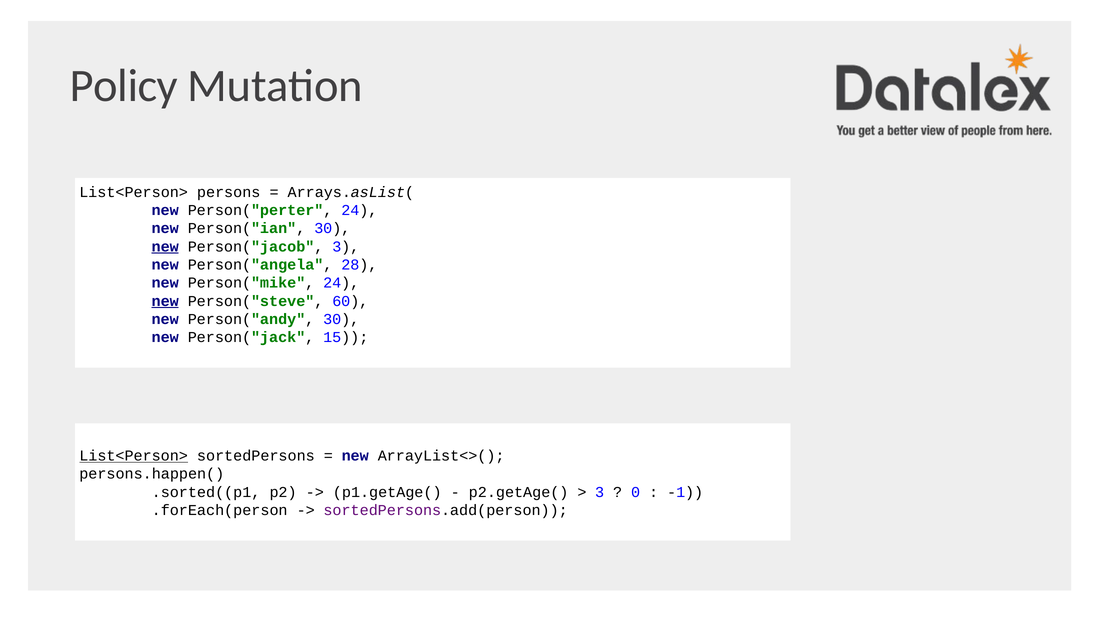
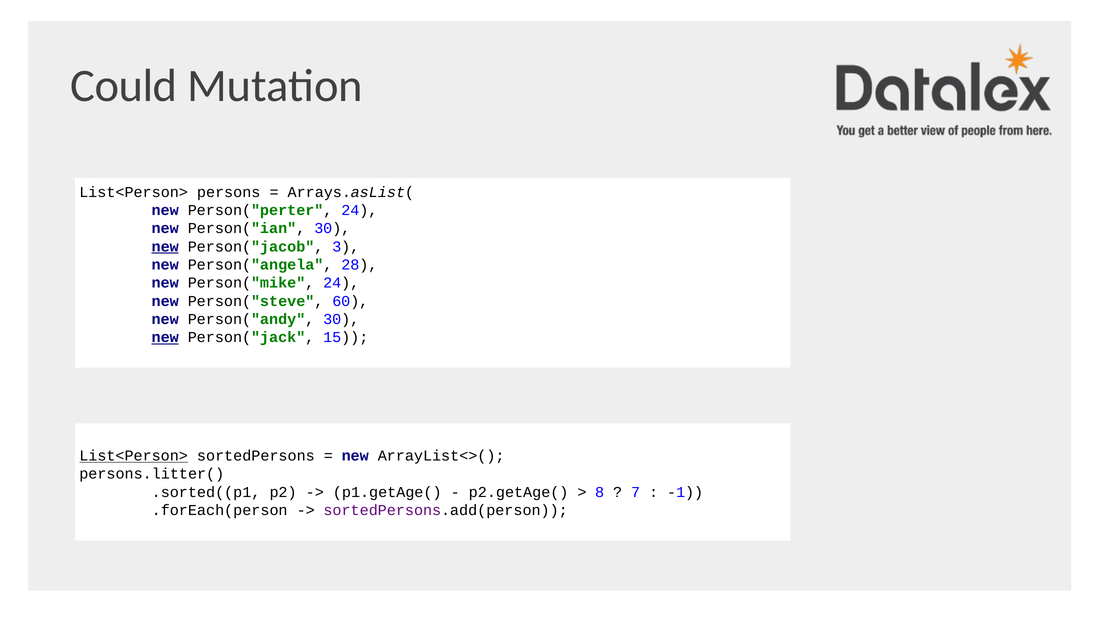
Policy: Policy -> Could
new at (165, 301) underline: present -> none
new at (165, 338) underline: none -> present
persons.happen(: persons.happen( -> persons.litter(
3 at (600, 492): 3 -> 8
0: 0 -> 7
